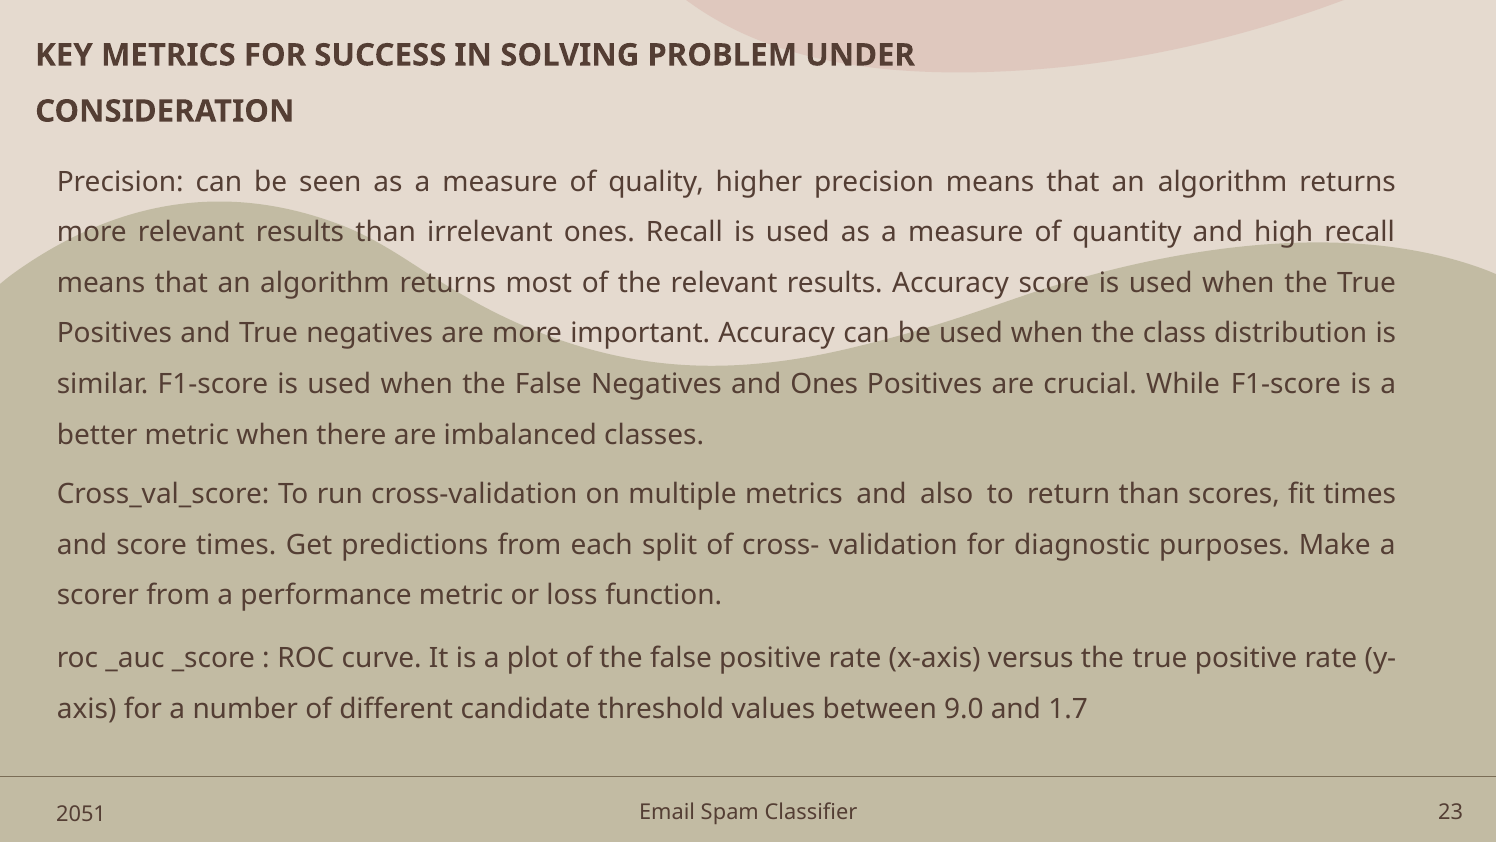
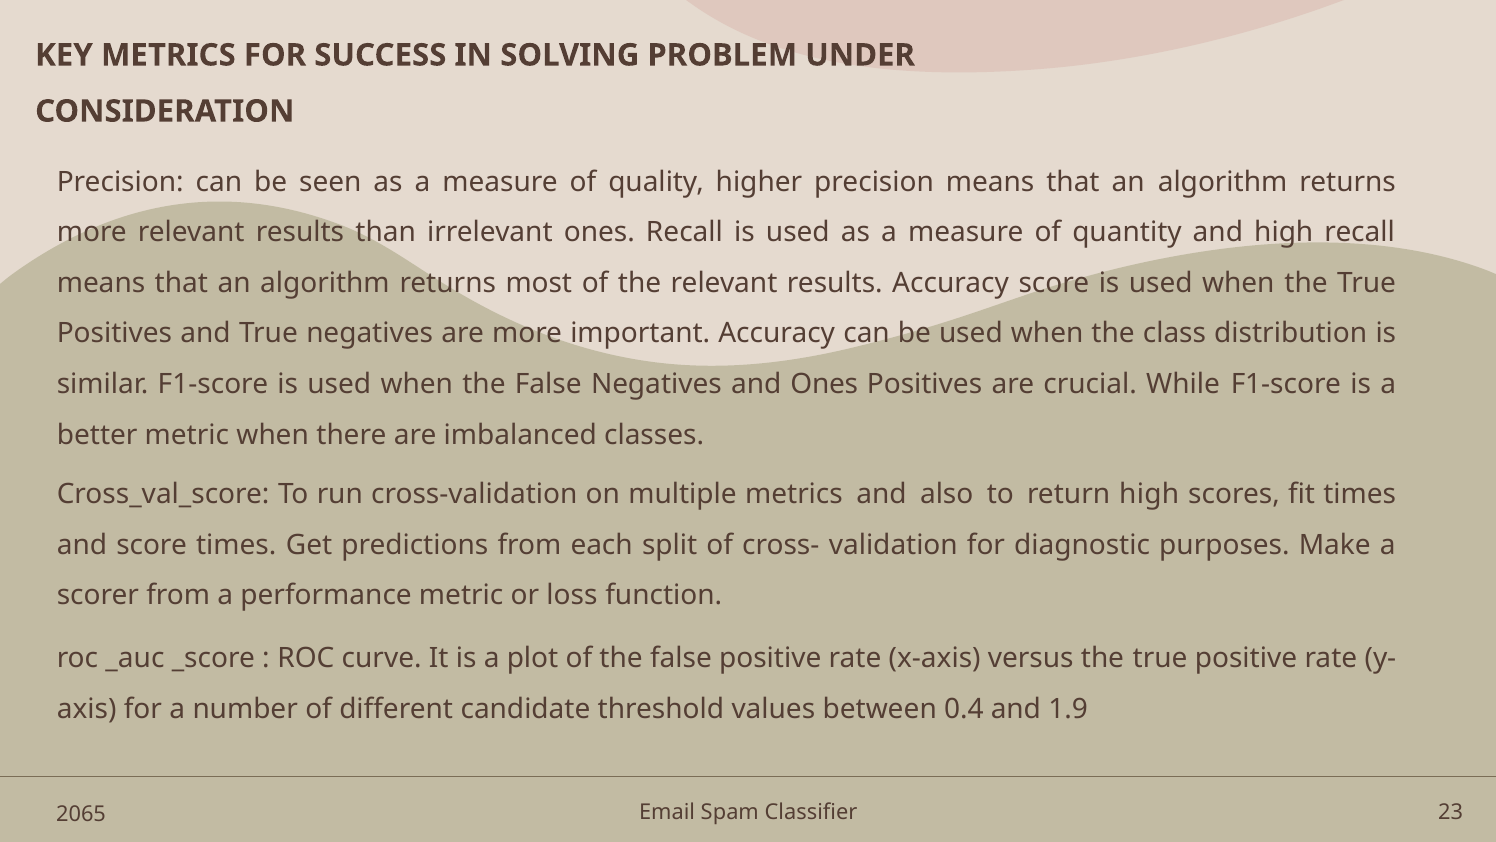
return than: than -> high
9.0: 9.0 -> 0.4
1.7: 1.7 -> 1.9
2051: 2051 -> 2065
